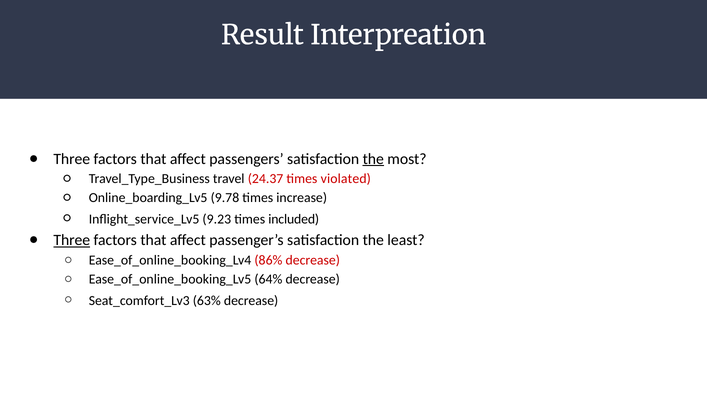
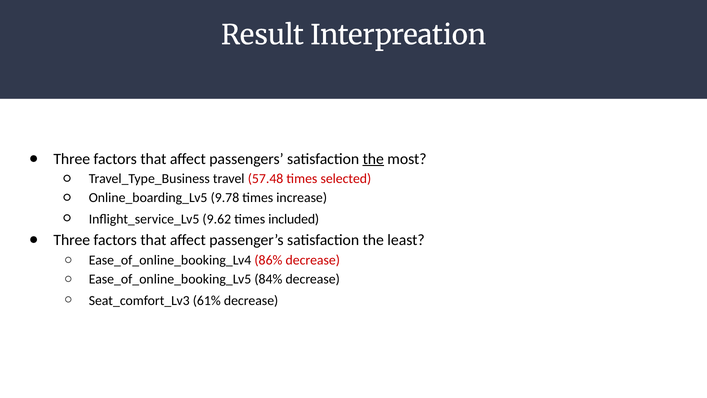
24.37: 24.37 -> 57.48
violated: violated -> selected
9.23: 9.23 -> 9.62
Three at (72, 240) underline: present -> none
64%: 64% -> 84%
63%: 63% -> 61%
